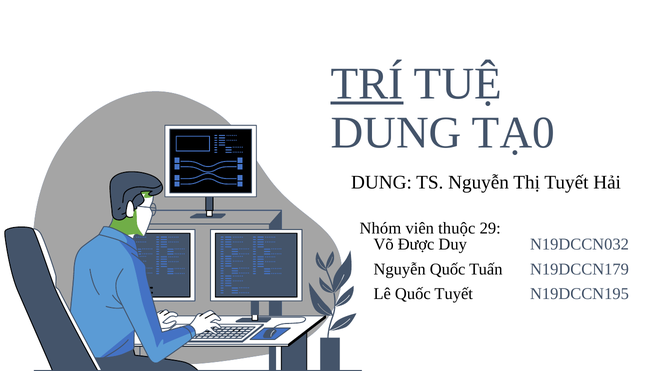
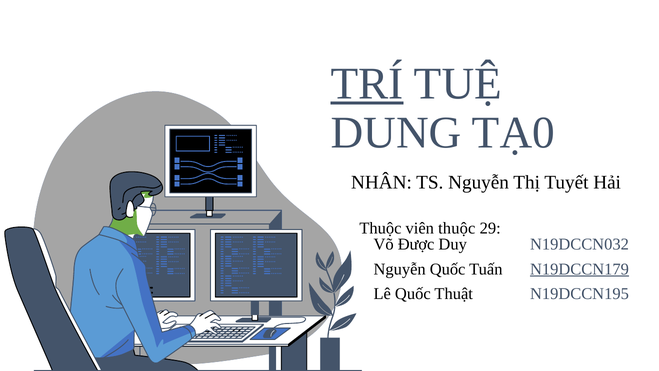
DUNG at (381, 182): DUNG -> NHÂN
Nhóm at (380, 228): Nhóm -> Thuộc
N19DCCN179 underline: none -> present
Quốc Tuyết: Tuyết -> Thuật
